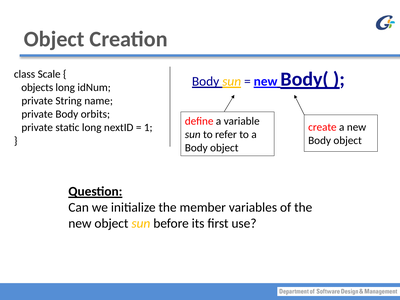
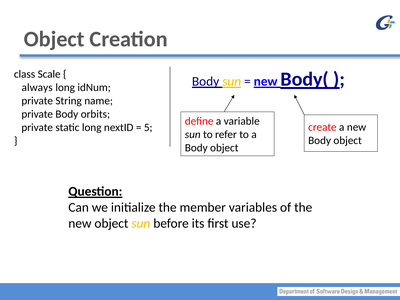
objects: objects -> always
1: 1 -> 5
